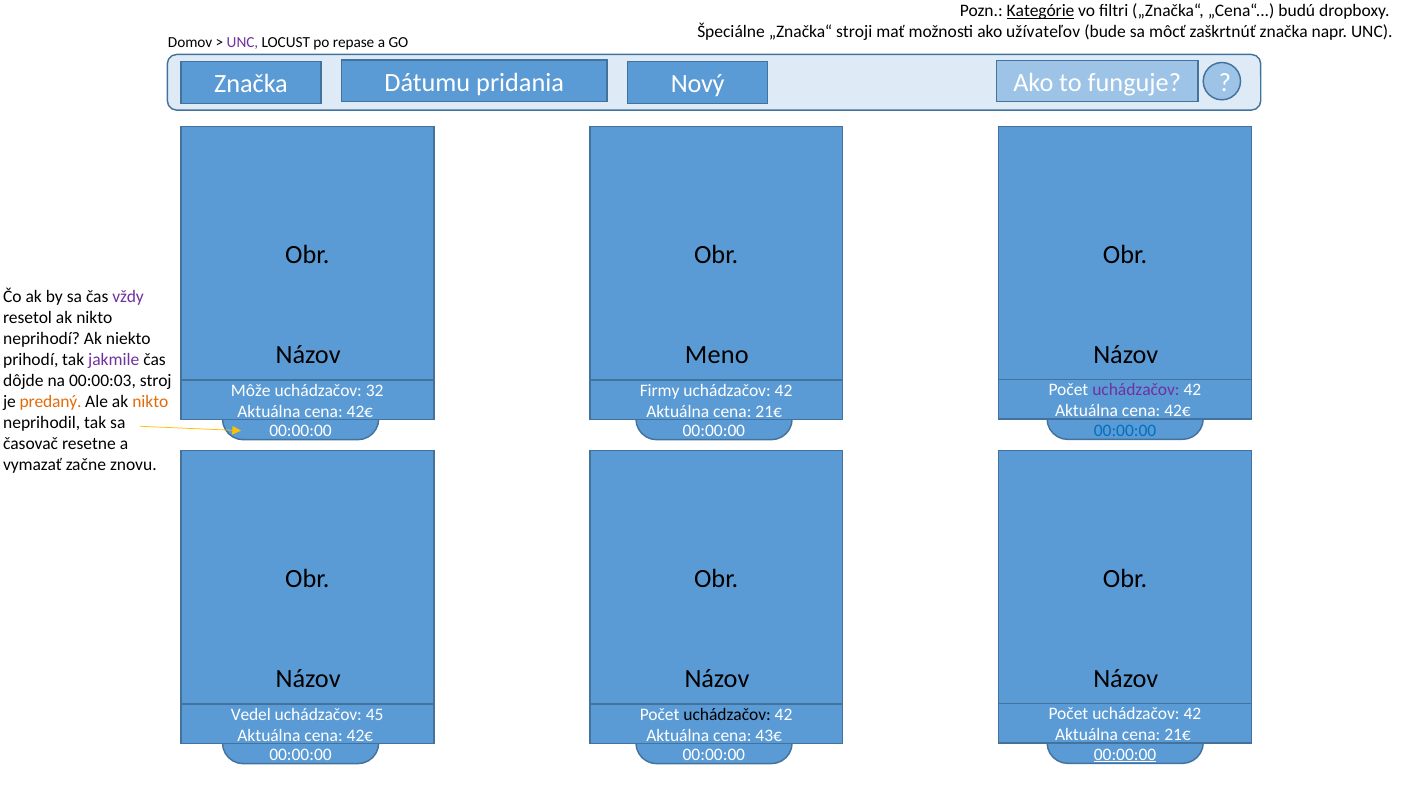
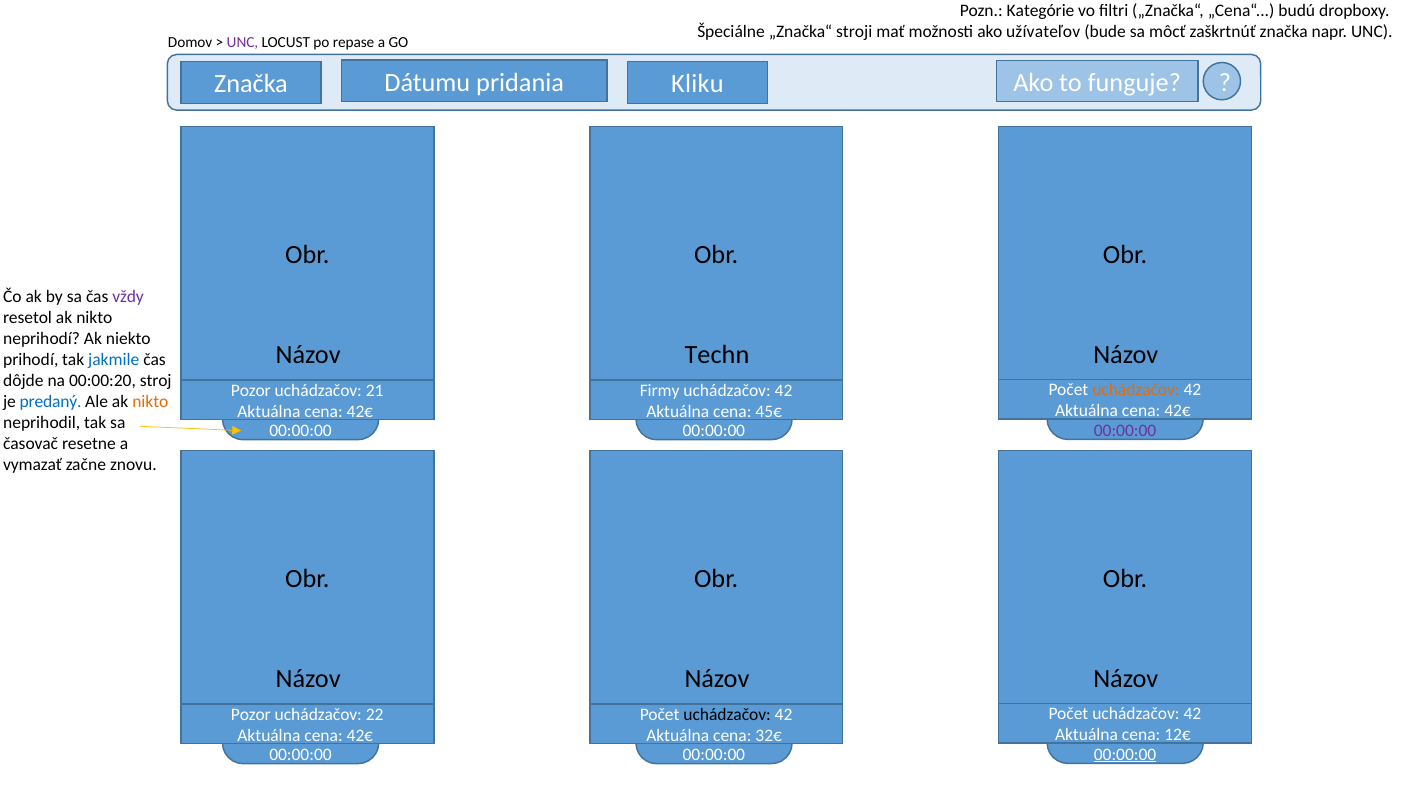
Kategórie underline: present -> none
Nový: Nový -> Kliku
Meno: Meno -> Techn
jakmile colour: purple -> blue
00:00:03: 00:00:03 -> 00:00:20
uchádzačov at (1136, 390) colour: purple -> orange
Môže at (251, 391): Môže -> Pozor
32: 32 -> 21
predaný colour: orange -> blue
21€ at (769, 412): 21€ -> 45€
00:00:00 at (1125, 430) colour: blue -> purple
Vedel at (251, 714): Vedel -> Pozor
45: 45 -> 22
21€ at (1178, 735): 21€ -> 12€
43€: 43€ -> 32€
